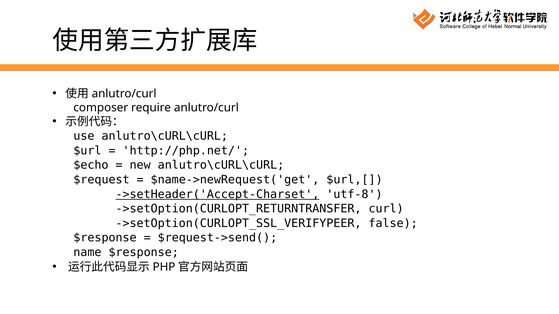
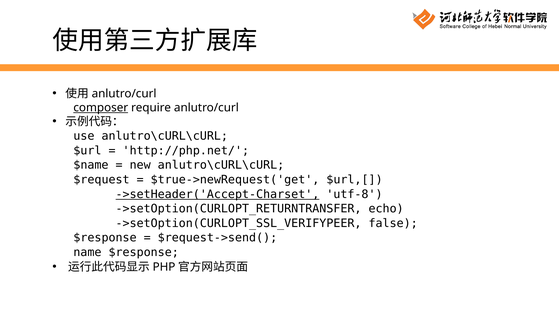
composer underline: none -> present
$echo: $echo -> $name
$name->newRequest('get: $name->newRequest('get -> $true->newRequest('get
curl: curl -> echo
